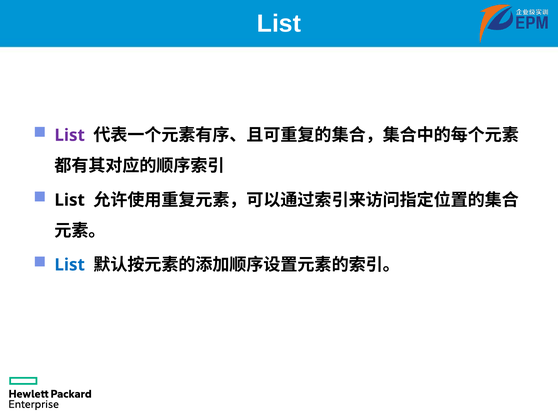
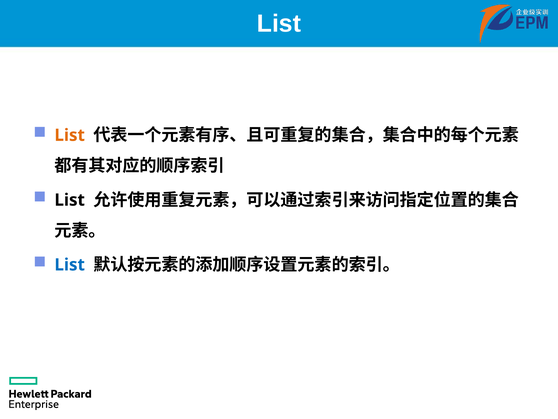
List at (70, 135) colour: purple -> orange
